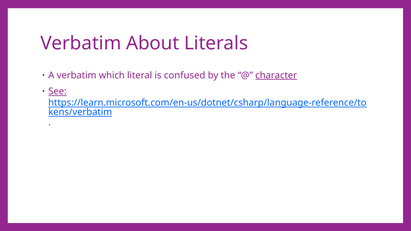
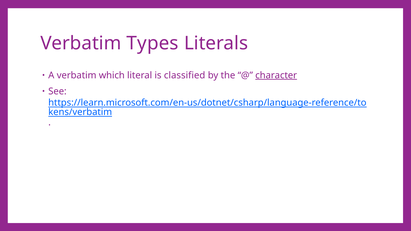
About: About -> Types
confused: confused -> classified
See underline: present -> none
